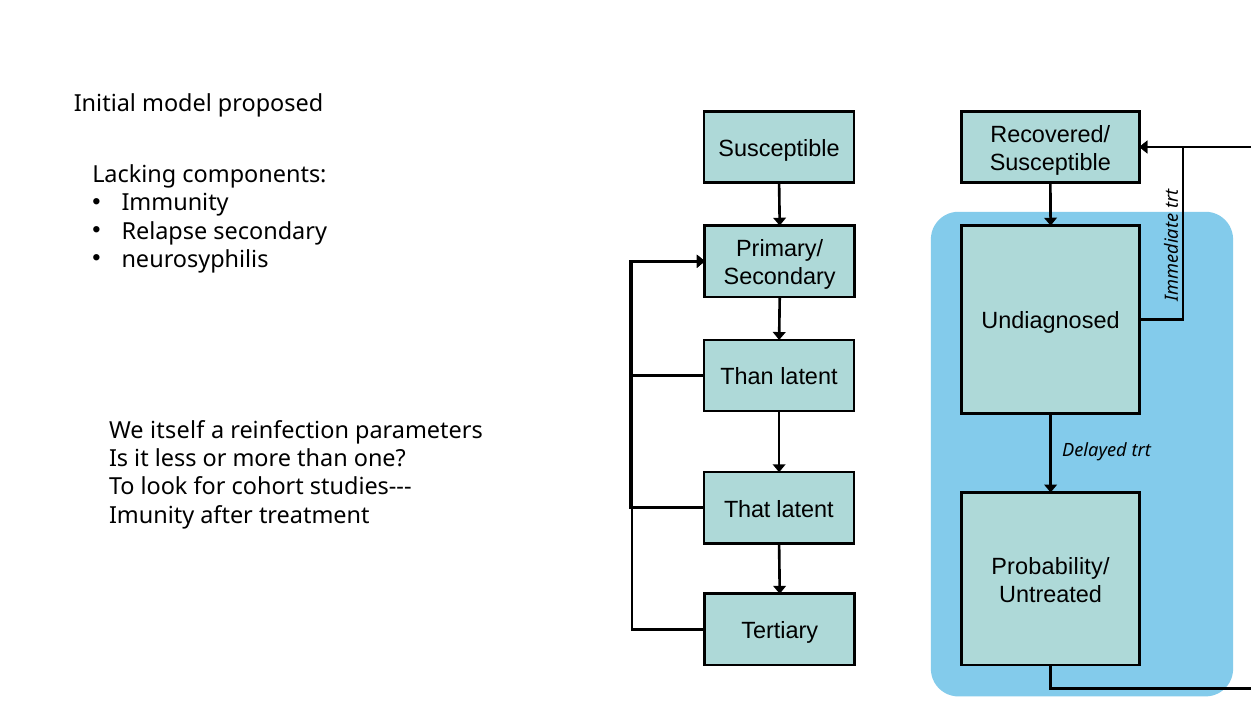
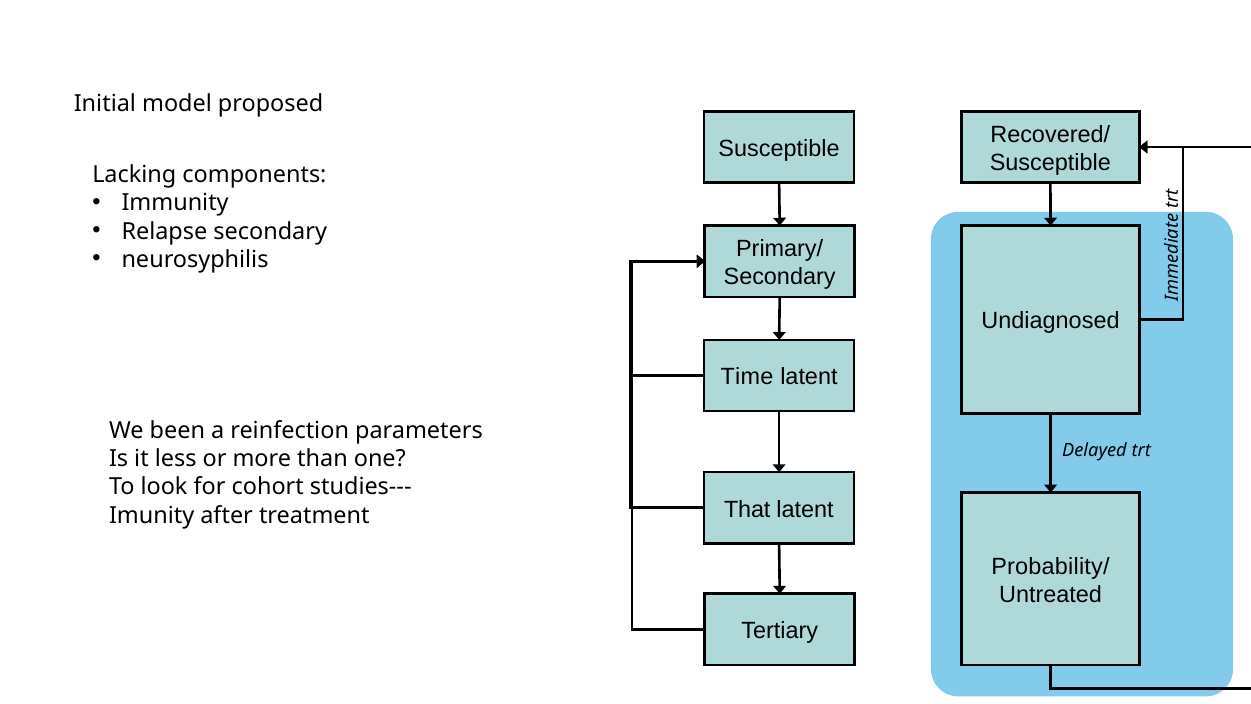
Than at (747, 377): Than -> Time
itself: itself -> been
